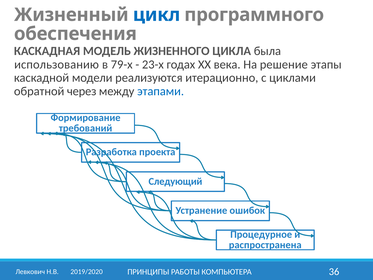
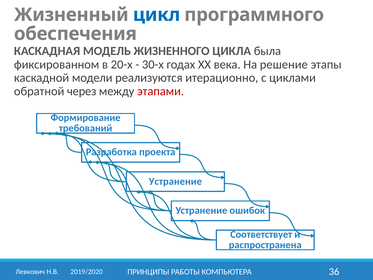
использованию: использованию -> фиксированном
79-х: 79-х -> 20-х
23-х: 23-х -> 30-х
этапами colour: blue -> red
Следующий at (175, 181): Следующий -> Устранение
Процедурное: Процедурное -> Соответствует
